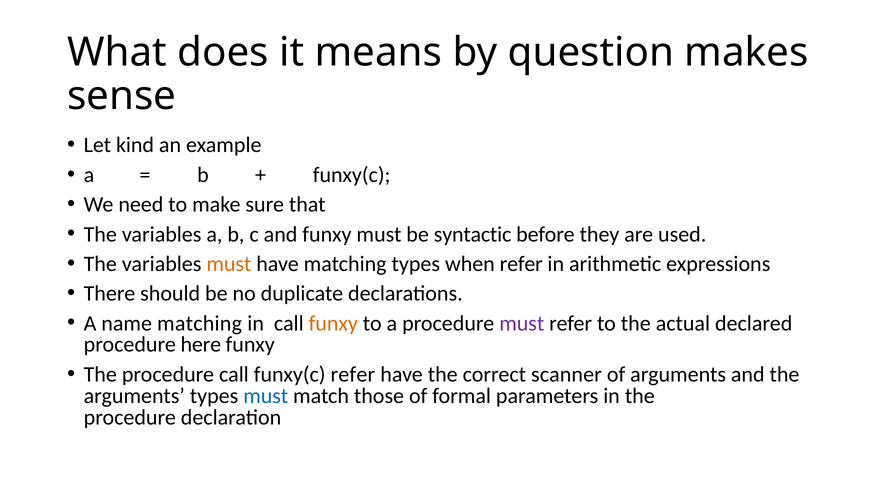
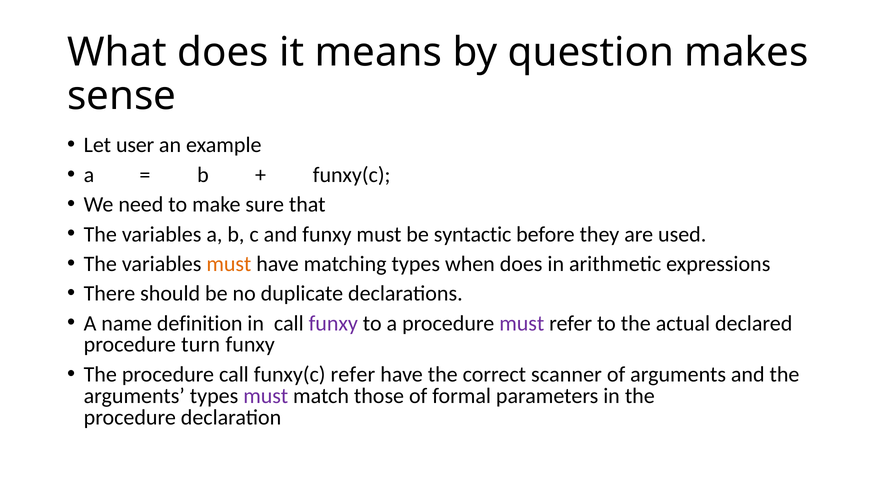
kind: kind -> user
when refer: refer -> does
name matching: matching -> definition
funxy at (333, 323) colour: orange -> purple
here: here -> turn
must at (266, 395) colour: blue -> purple
